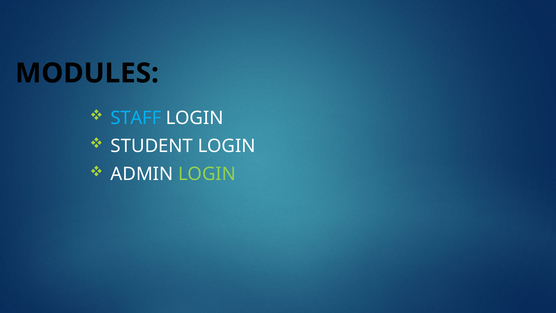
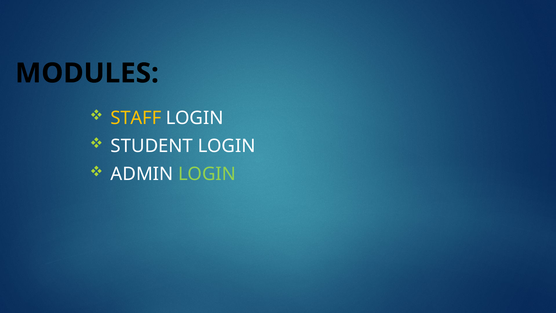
STAFF colour: light blue -> yellow
